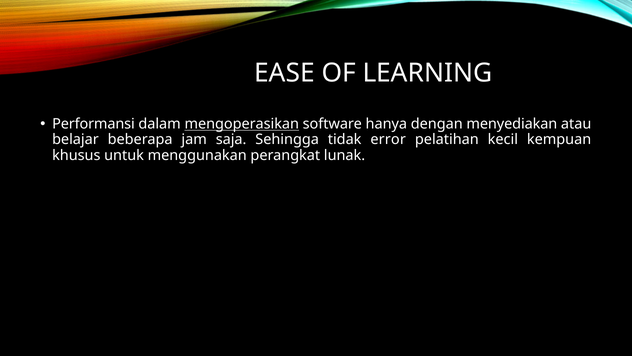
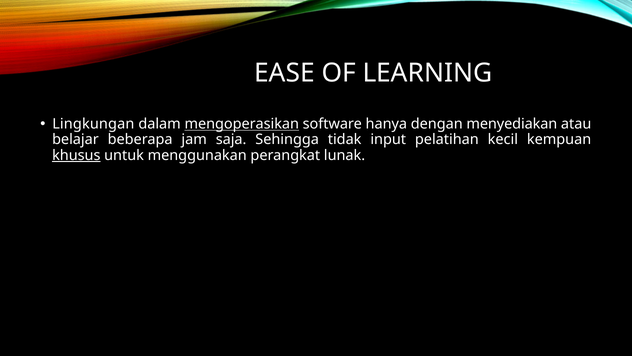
Performansi: Performansi -> Lingkungan
error: error -> input
khusus underline: none -> present
